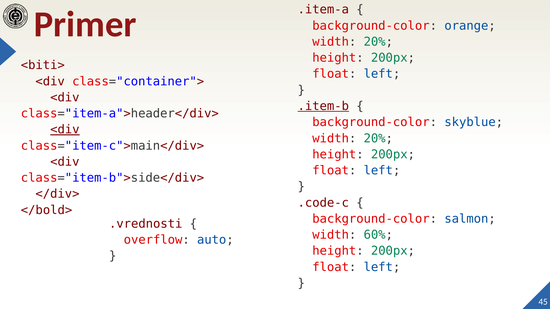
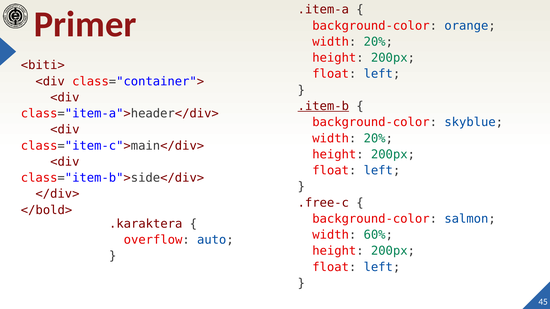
<div at (65, 130) underline: present -> none
.code-c: .code-c -> .free-c
.vrednosti: .vrednosti -> .karaktera
